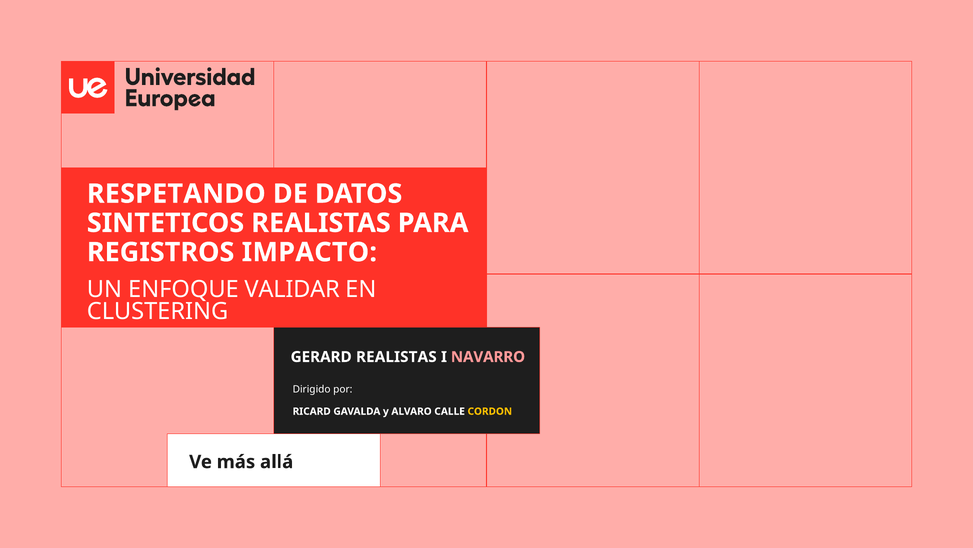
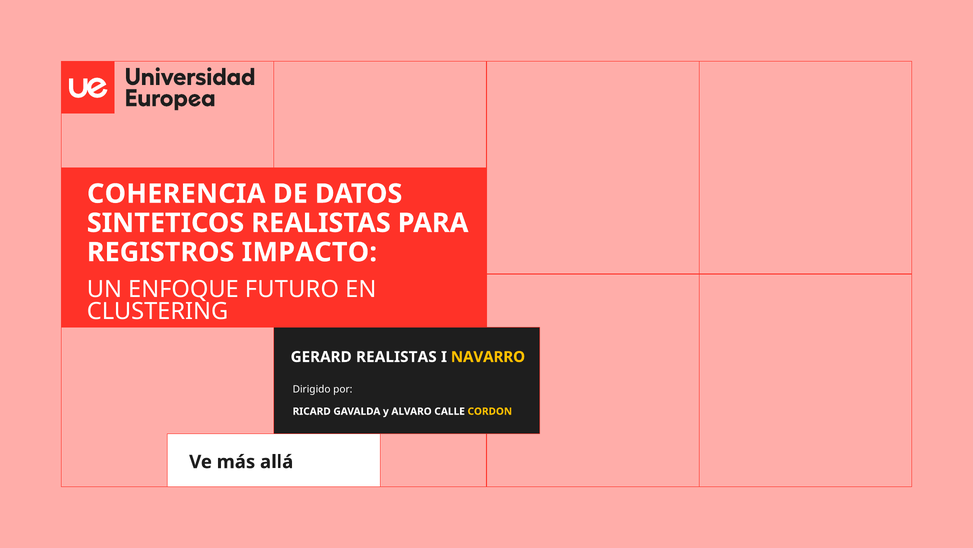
RESPETANDO: RESPETANDO -> COHERENCIA
VALIDAR: VALIDAR -> FUTURO
NAVARRO colour: pink -> yellow
